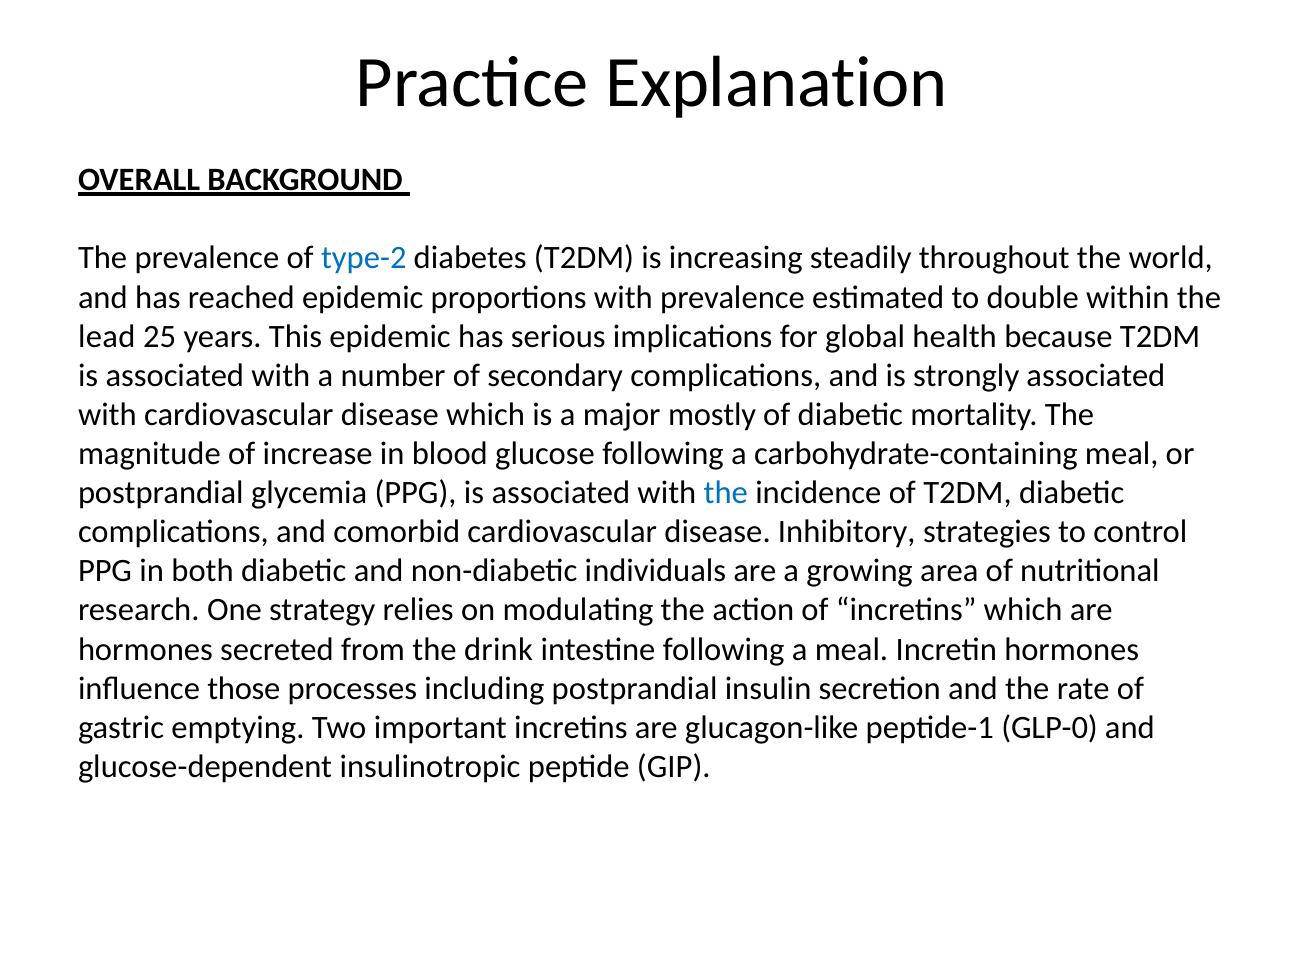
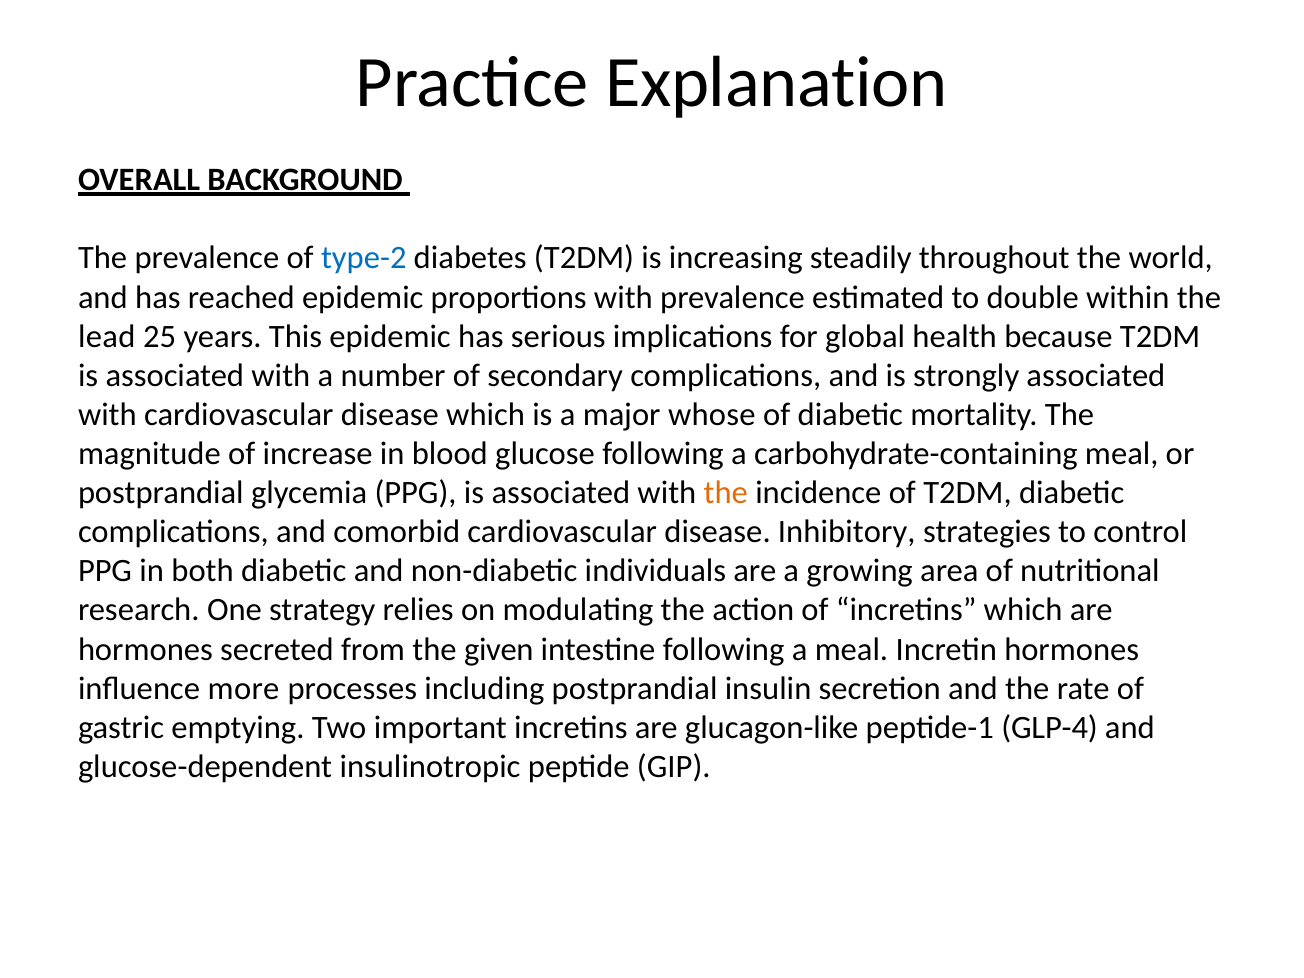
mostly: mostly -> whose
the at (726, 493) colour: blue -> orange
drink: drink -> given
those: those -> more
GLP-0: GLP-0 -> GLP-4
